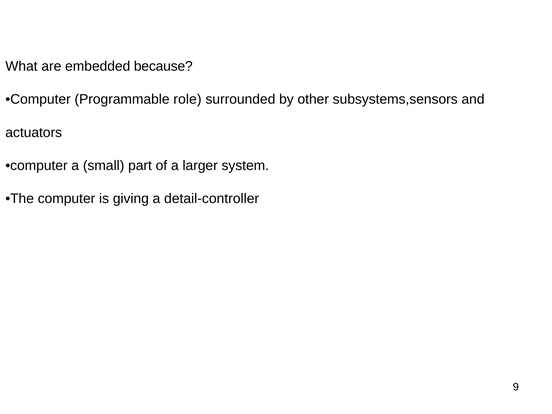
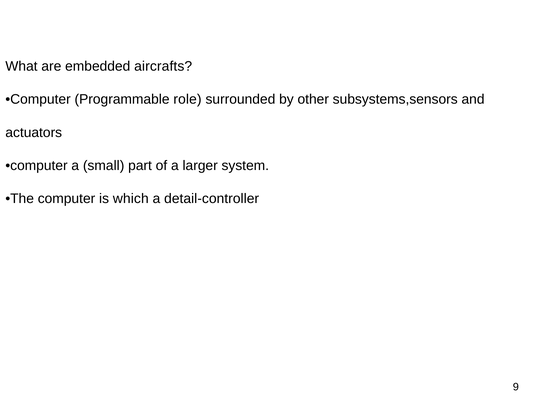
because: because -> aircrafts
giving: giving -> which
